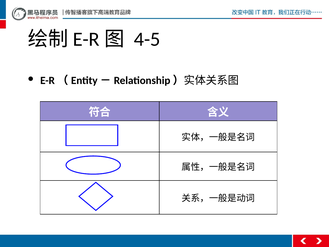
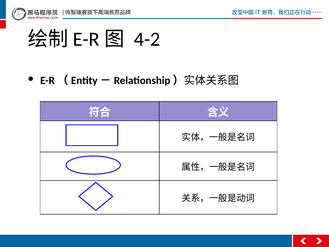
4-5: 4-5 -> 4-2
